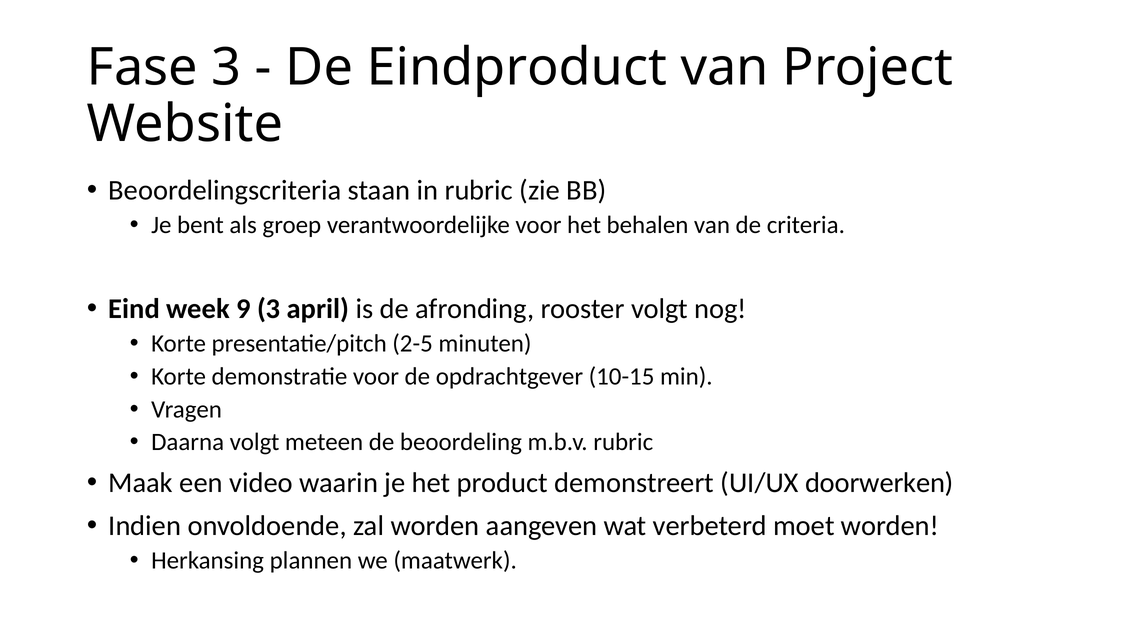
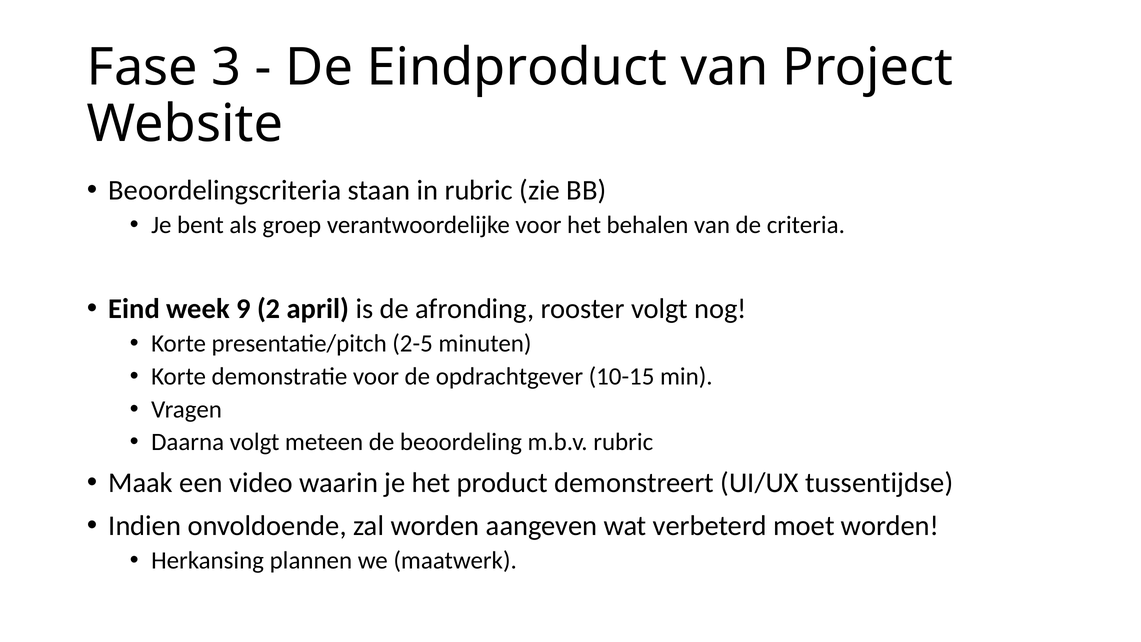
9 3: 3 -> 2
doorwerken: doorwerken -> tussentijdse
